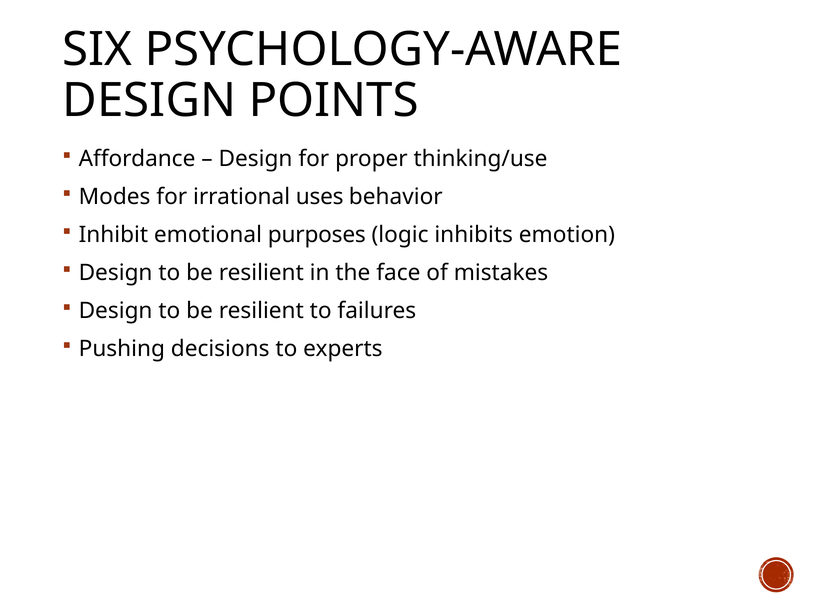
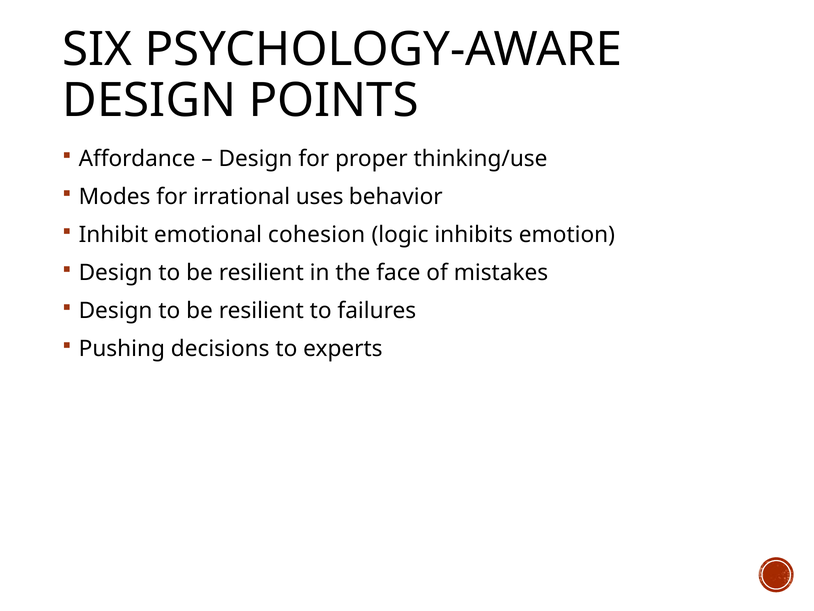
purposes: purposes -> cohesion
